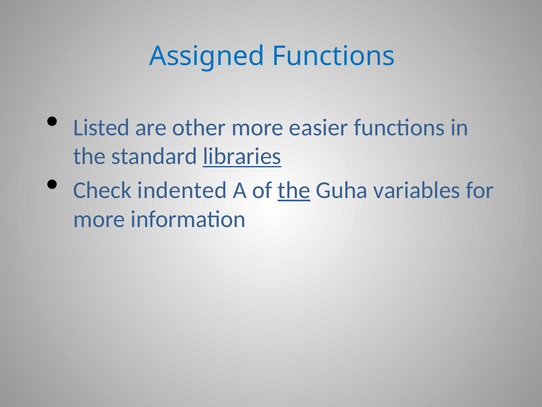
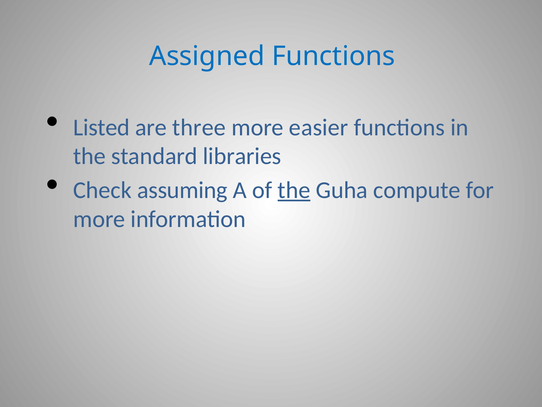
other: other -> three
libraries underline: present -> none
indented: indented -> assuming
variables: variables -> compute
